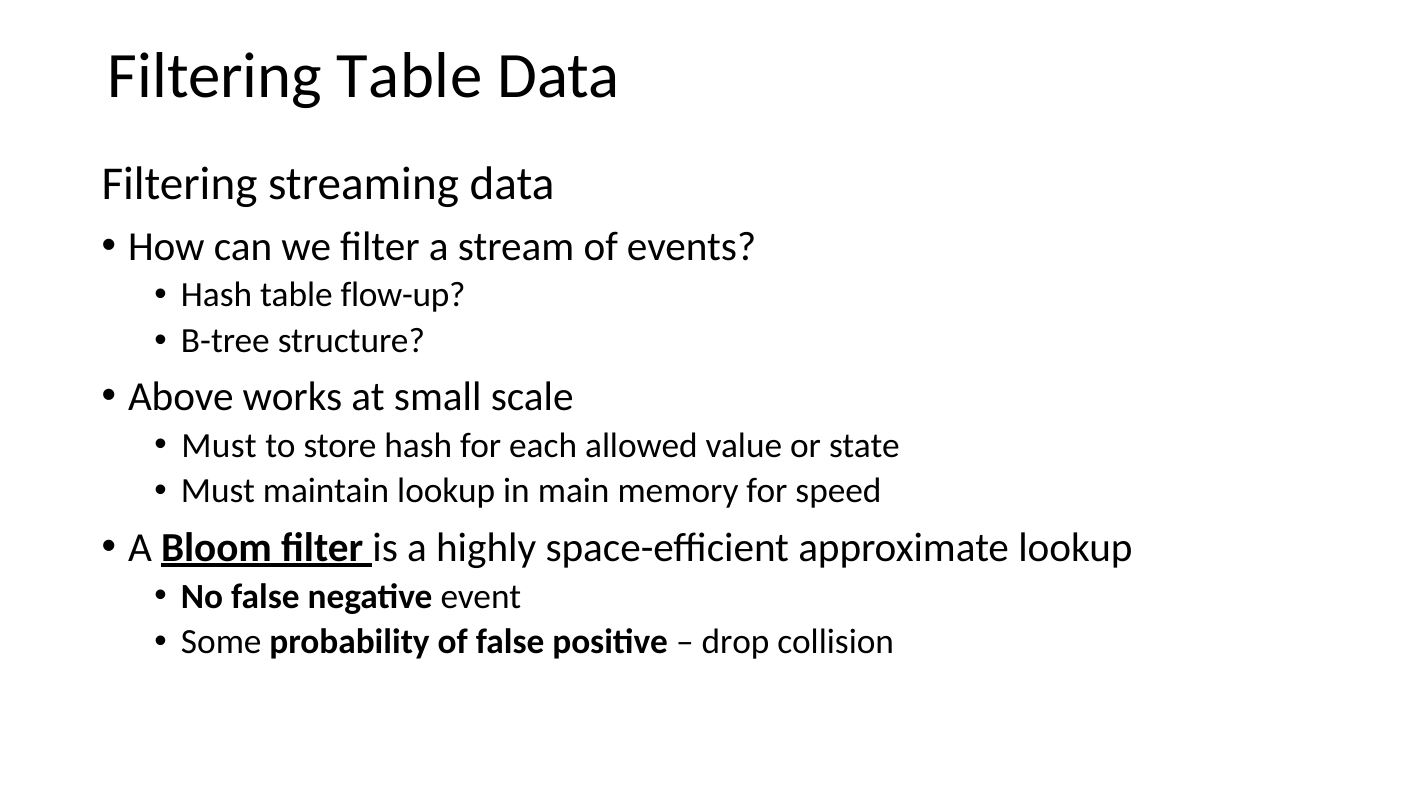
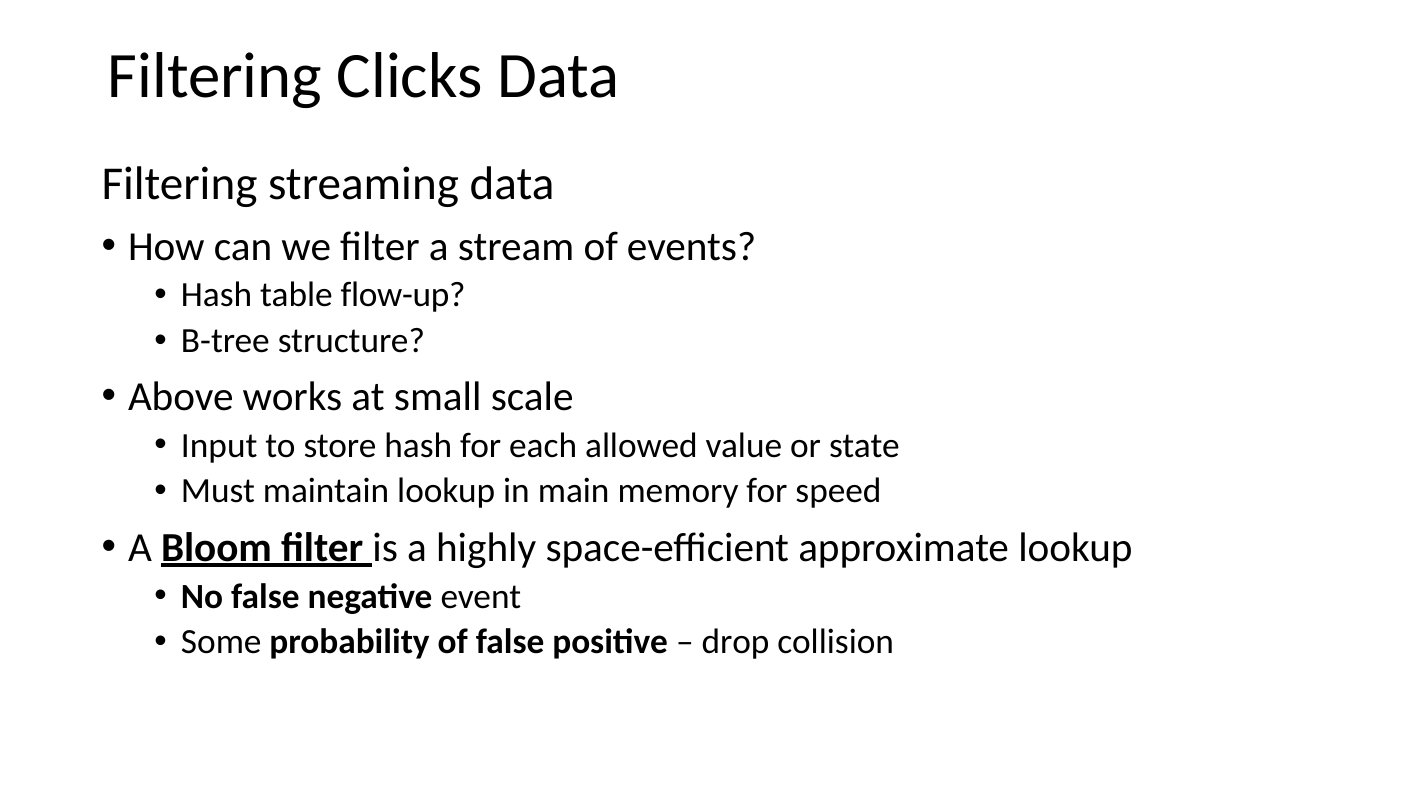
Filtering Table: Table -> Clicks
Must at (219, 445): Must -> Input
